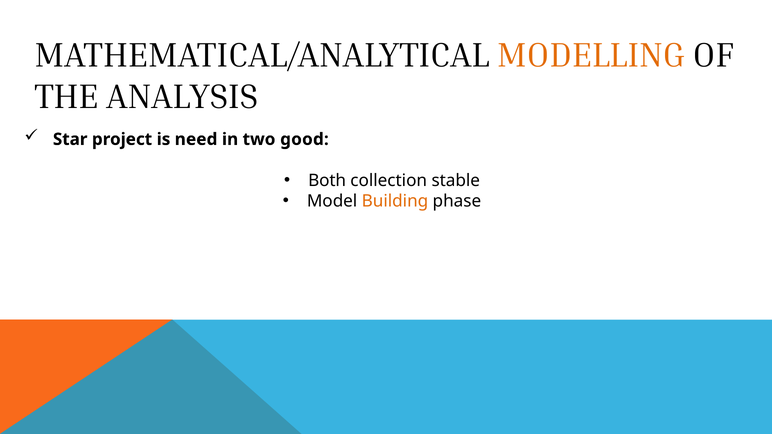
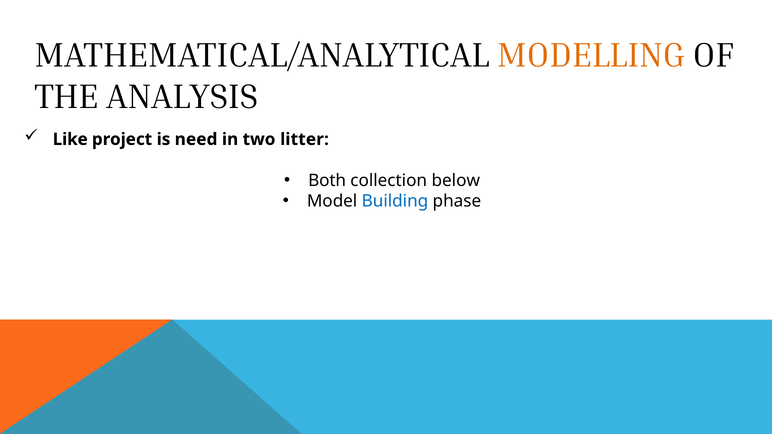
Star: Star -> Like
good: good -> litter
stable: stable -> below
Building colour: orange -> blue
